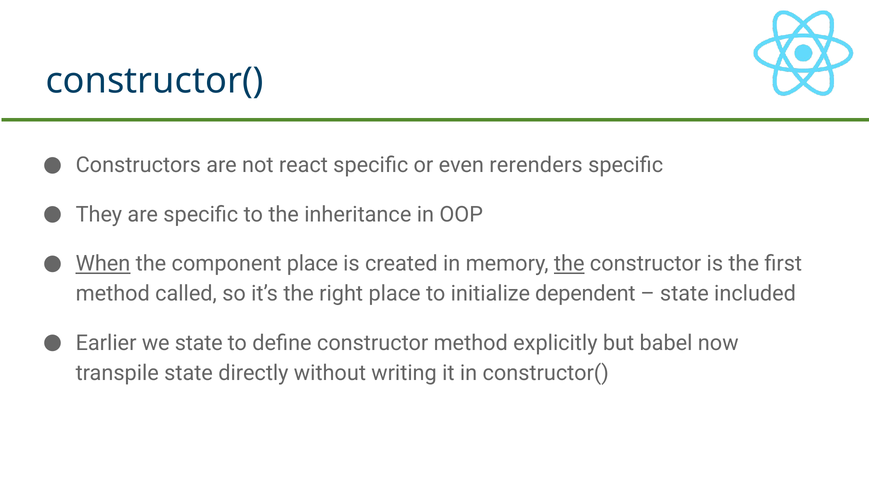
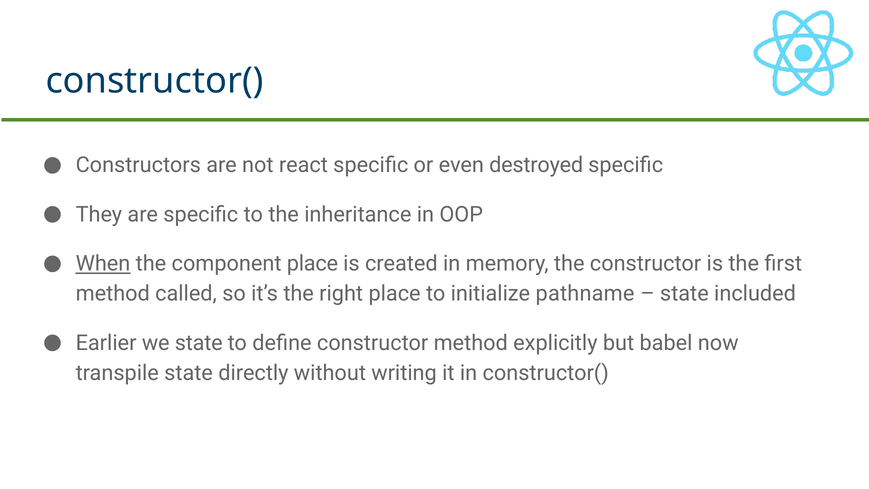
rerenders: rerenders -> destroyed
the at (569, 264) underline: present -> none
dependent: dependent -> pathname
